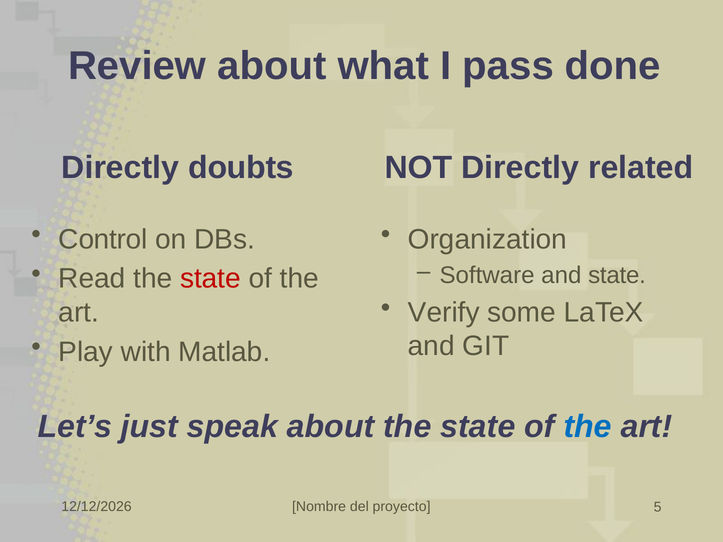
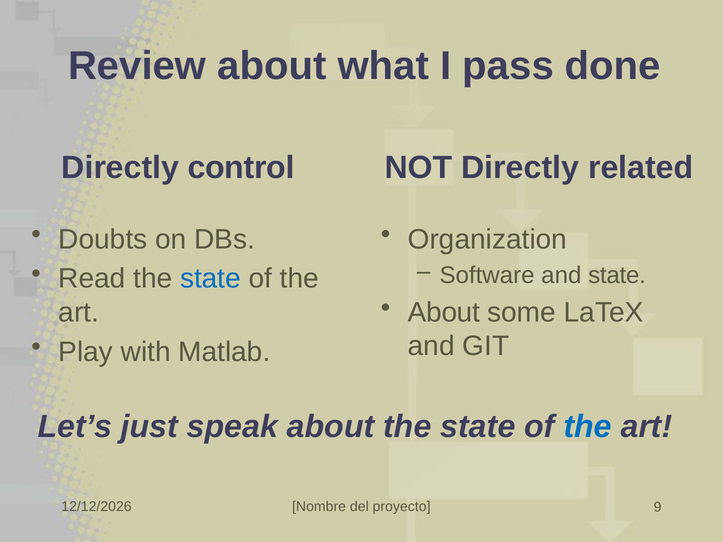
doubts: doubts -> control
Control: Control -> Doubts
state at (210, 279) colour: red -> blue
Verify at (444, 312): Verify -> About
5: 5 -> 9
